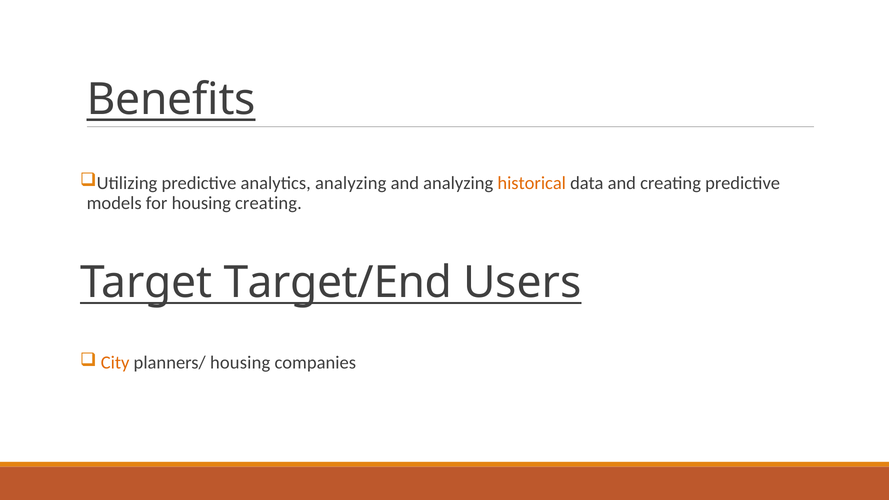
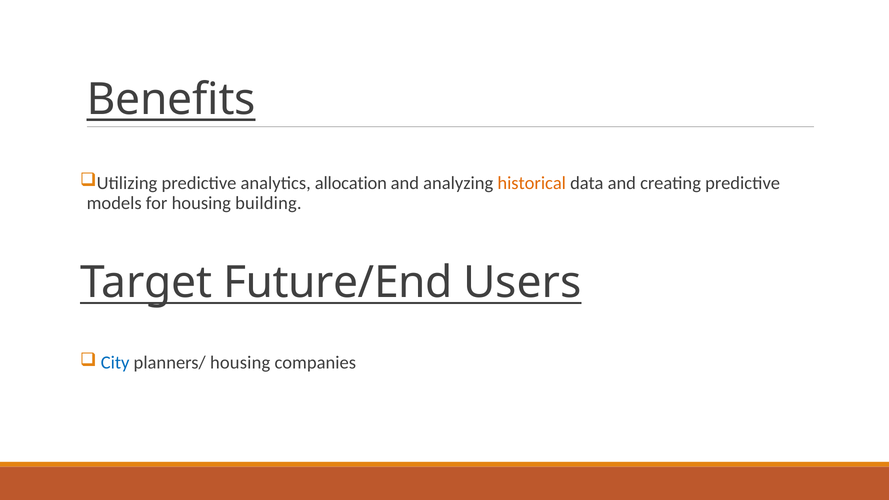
analytics analyzing: analyzing -> allocation
housing creating: creating -> building
Target/End: Target/End -> Future/End
City colour: orange -> blue
